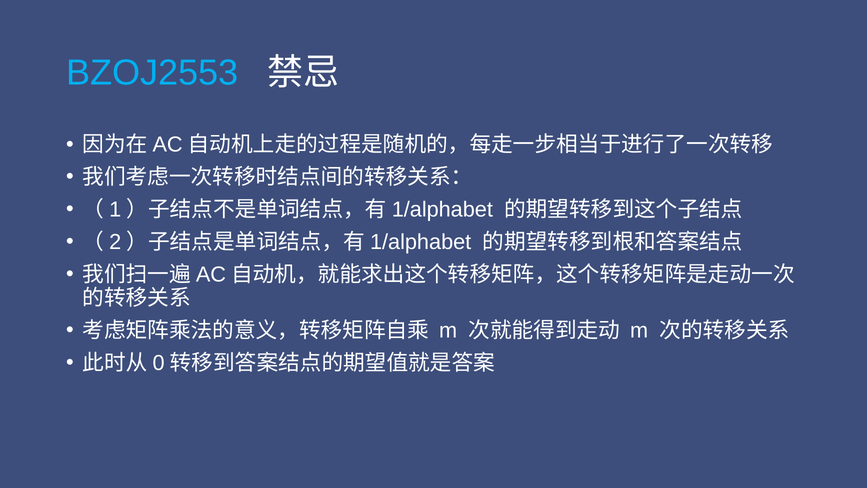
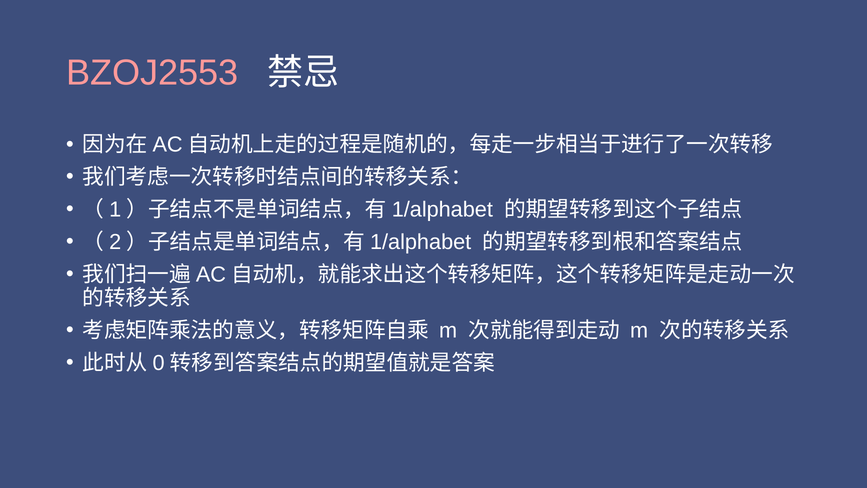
BZOJ2553 colour: light blue -> pink
